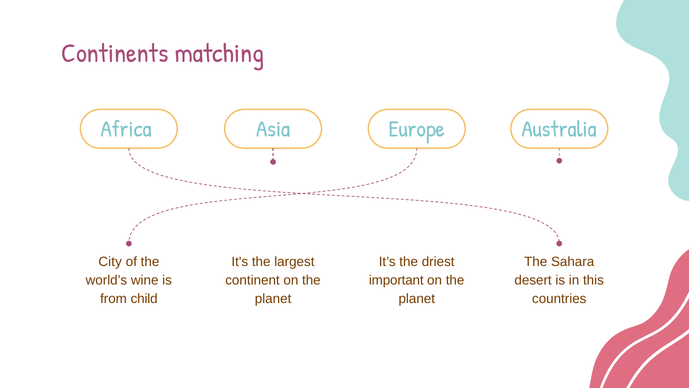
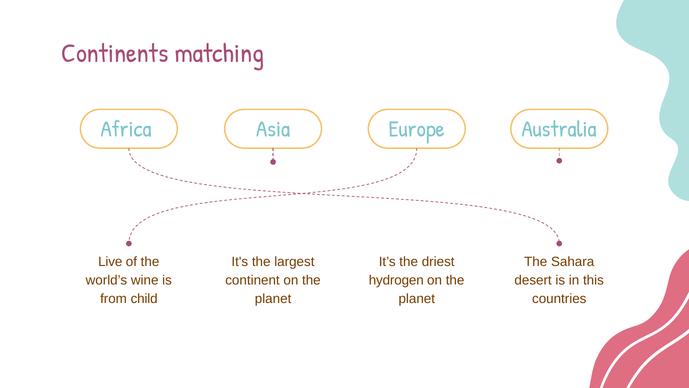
City: City -> Live
important: important -> hydrogen
